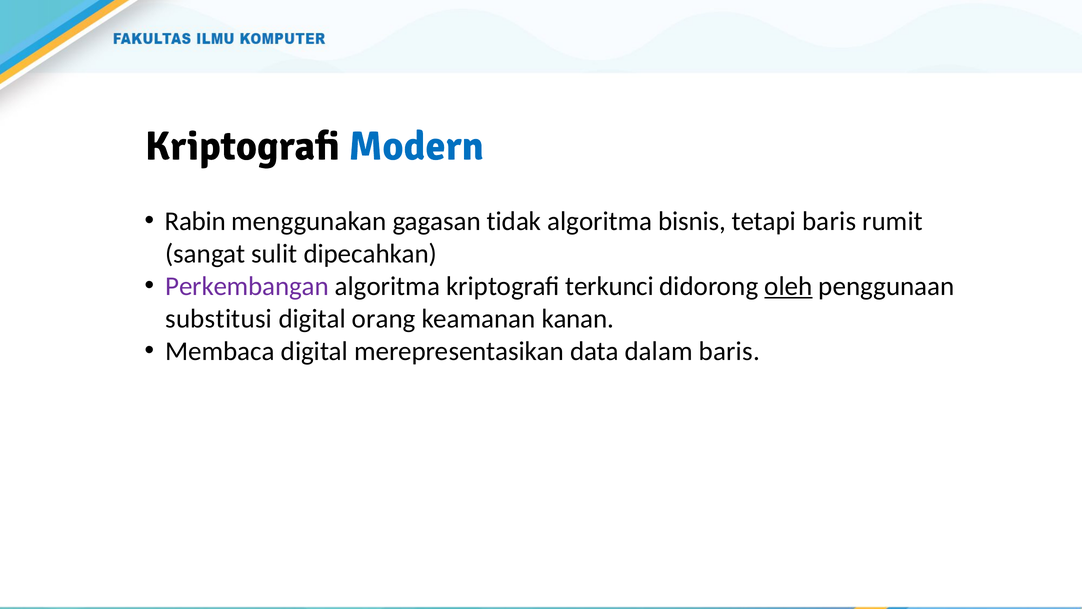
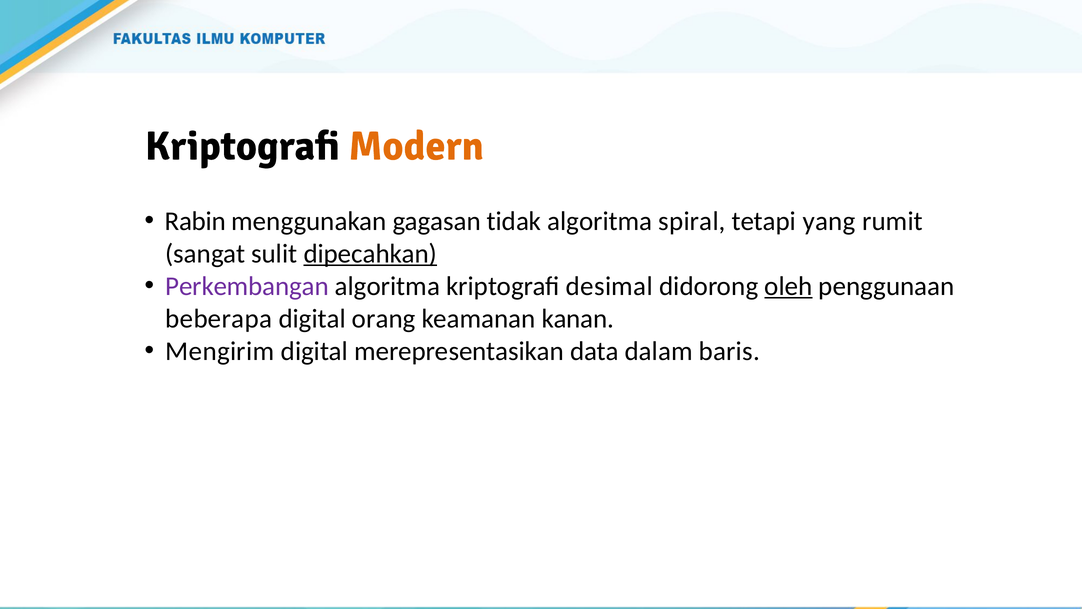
Modern colour: blue -> orange
bisnis: bisnis -> spiral
tetapi baris: baris -> yang
dipecahkan underline: none -> present
terkunci: terkunci -> desimal
substitusi: substitusi -> beberapa
Membaca: Membaca -> Mengirim
